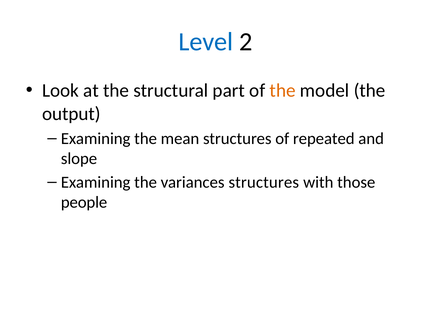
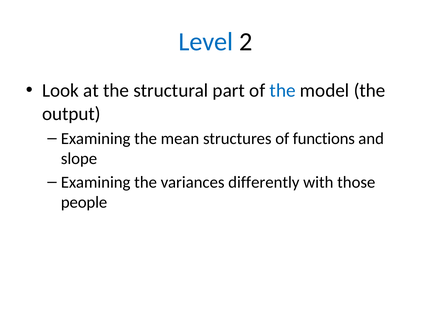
the at (283, 90) colour: orange -> blue
repeated: repeated -> functions
variances structures: structures -> differently
